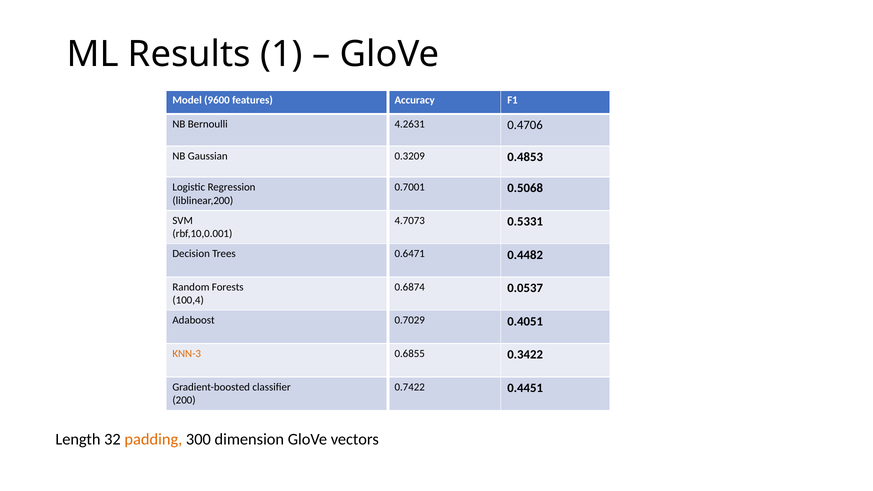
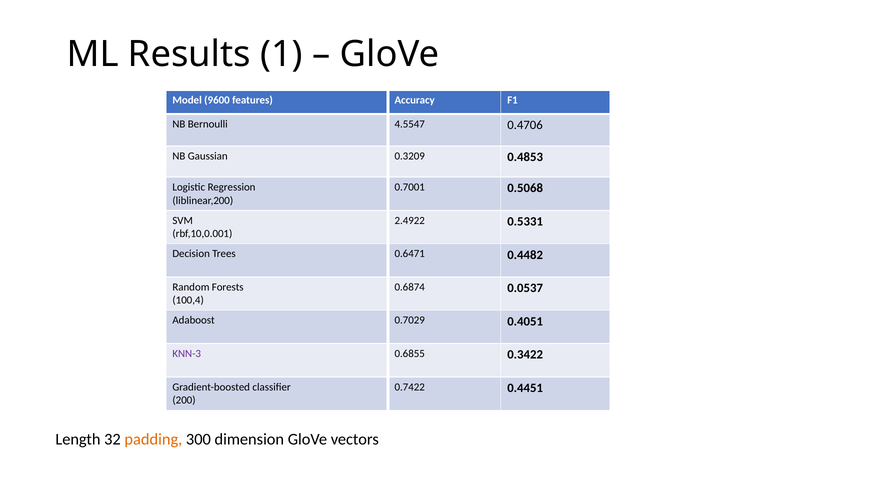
4.2631: 4.2631 -> 4.5547
4.7073: 4.7073 -> 2.4922
KNN-3 colour: orange -> purple
